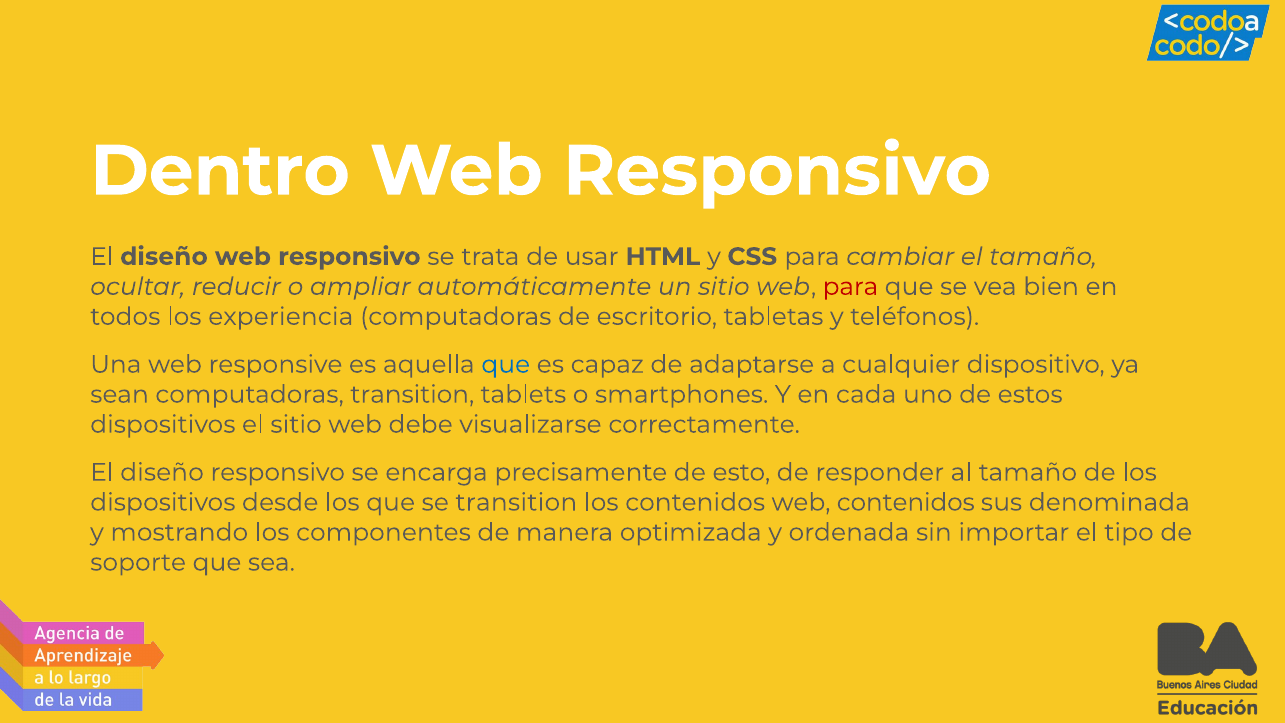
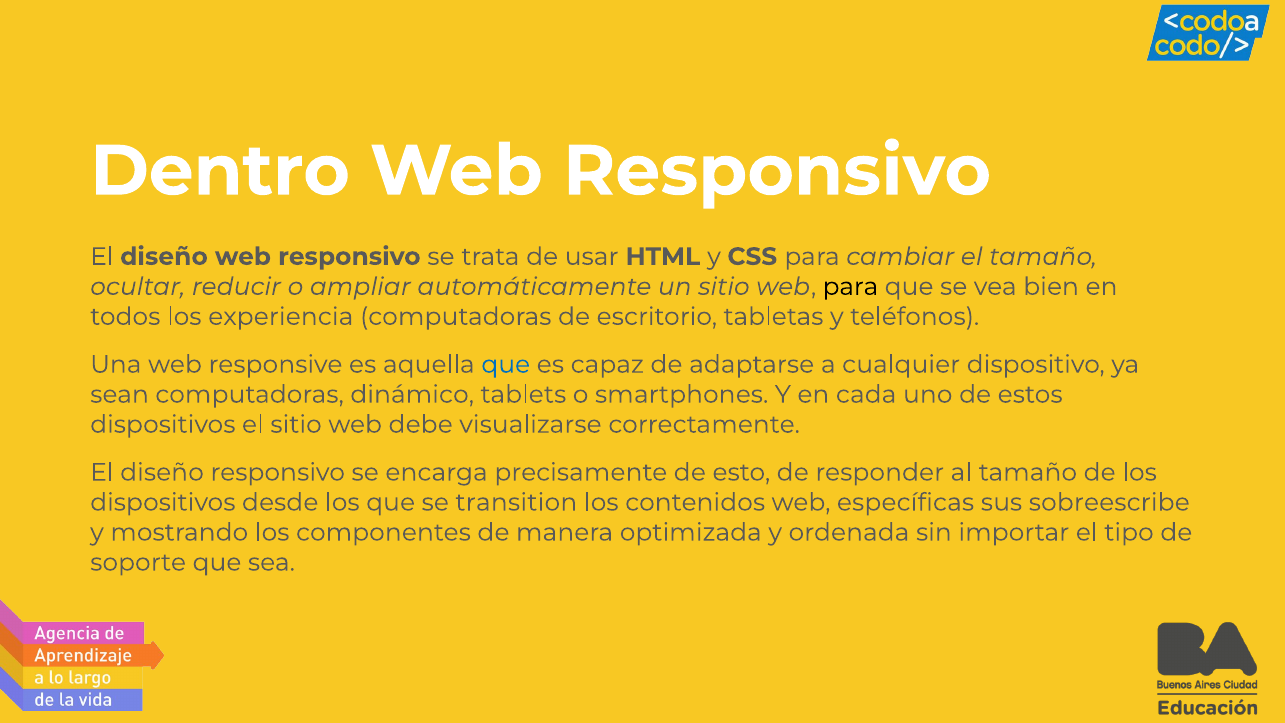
para at (850, 287) colour: red -> black
computadoras transition: transition -> dinámico
web contenidos: contenidos -> específicas
denominada: denominada -> sobreescribe
